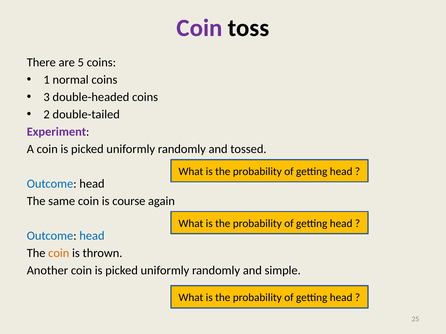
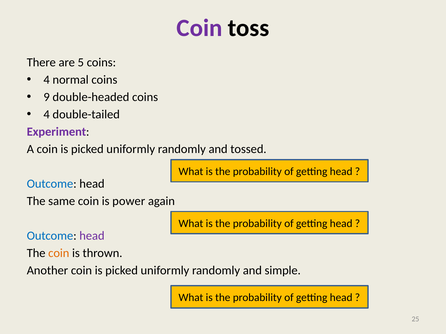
1 at (47, 80): 1 -> 4
3: 3 -> 9
2 at (47, 115): 2 -> 4
course: course -> power
head at (92, 236) colour: blue -> purple
